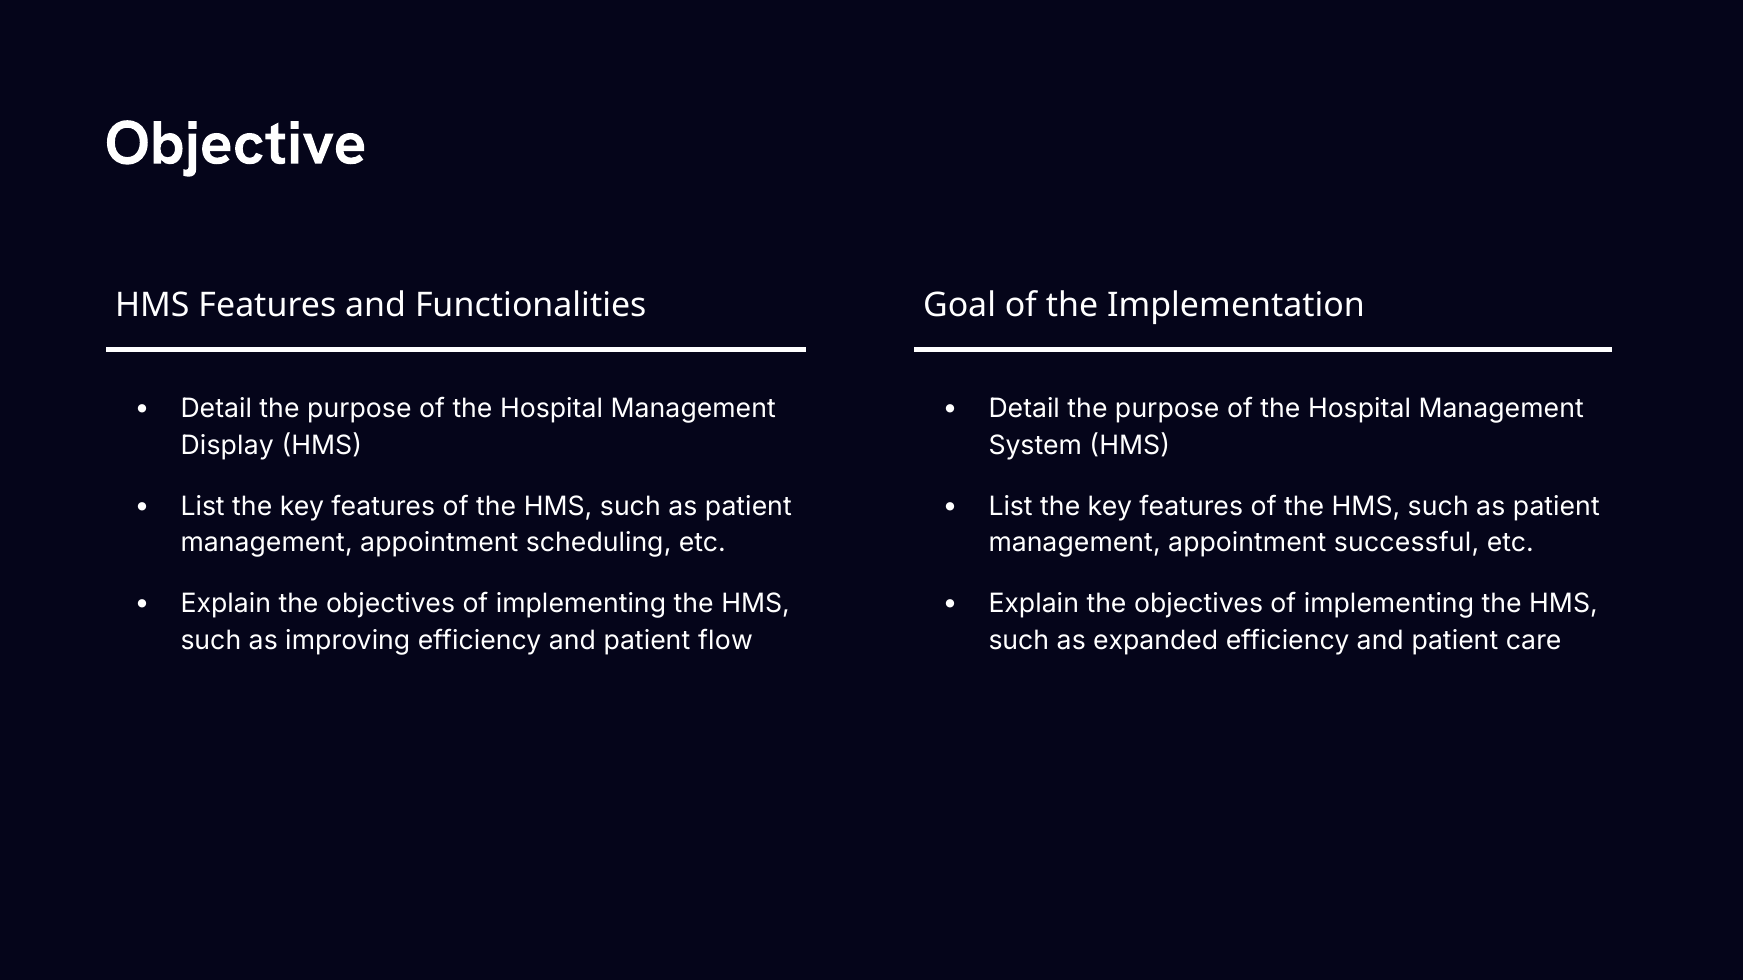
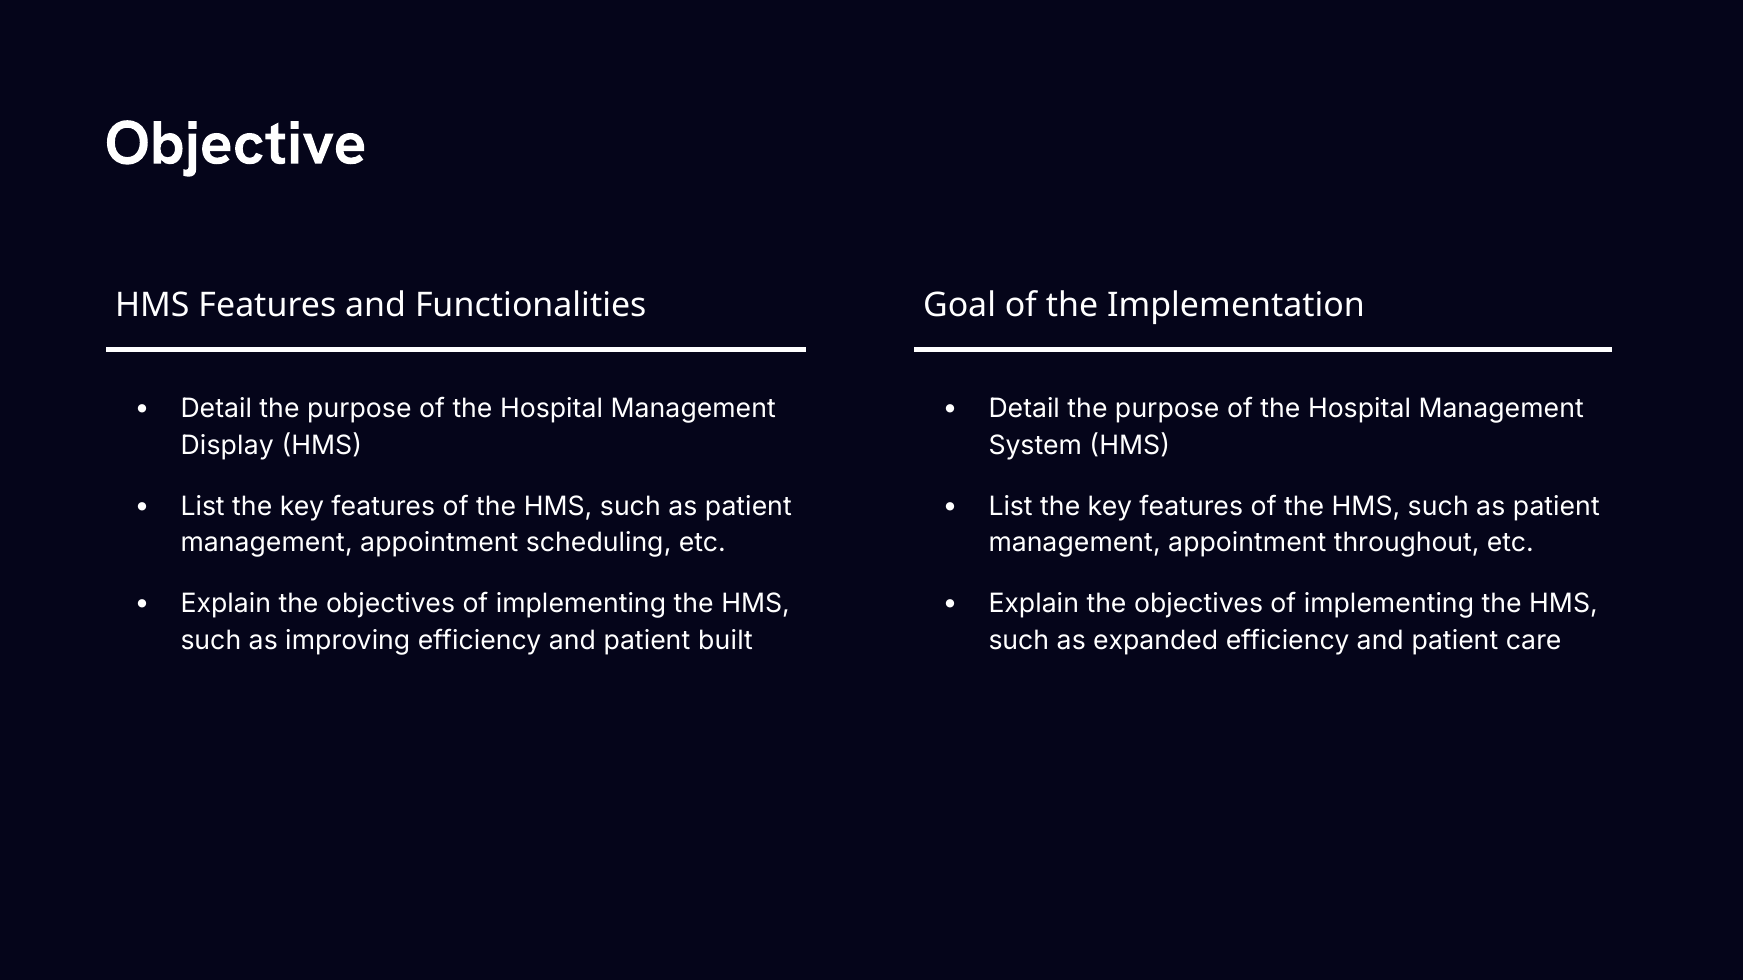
successful: successful -> throughout
flow: flow -> built
